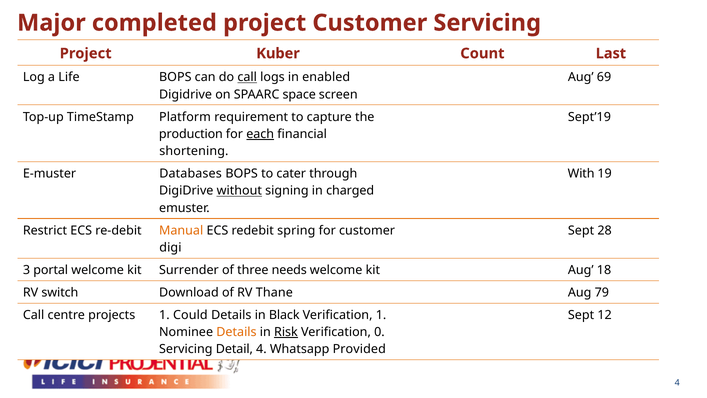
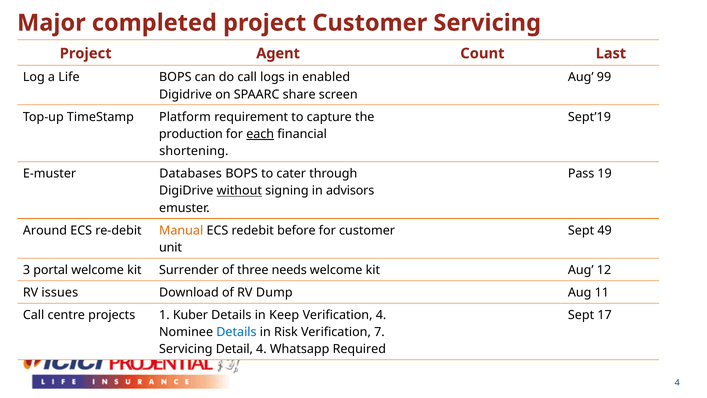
Kuber: Kuber -> Agent
call at (247, 77) underline: present -> none
69: 69 -> 99
space: space -> share
With: With -> Pass
charged: charged -> advisors
Restrict: Restrict -> Around
spring: spring -> before
28: 28 -> 49
digi: digi -> unit
18: 18 -> 12
switch: switch -> issues
Thane: Thane -> Dump
79: 79 -> 11
Could: Could -> Kuber
Black: Black -> Keep
Verification 1: 1 -> 4
12: 12 -> 17
Details at (236, 332) colour: orange -> blue
Risk underline: present -> none
0: 0 -> 7
Provided: Provided -> Required
